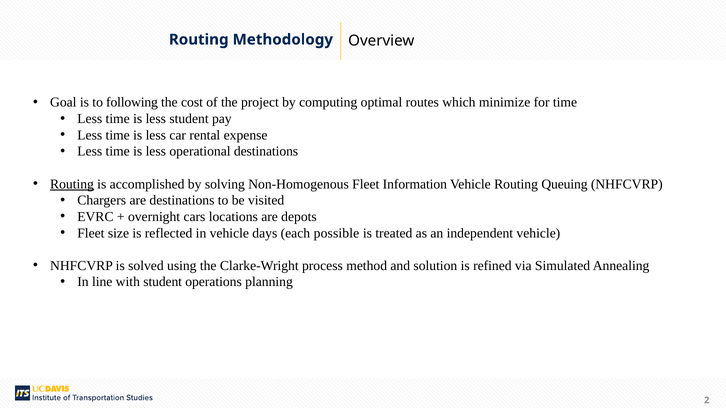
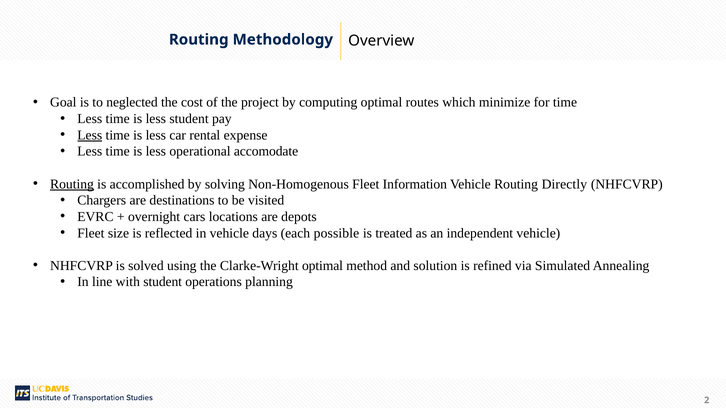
following: following -> neglected
Less at (90, 135) underline: none -> present
operational destinations: destinations -> accomodate
Queuing: Queuing -> Directly
Clarke-Wright process: process -> optimal
